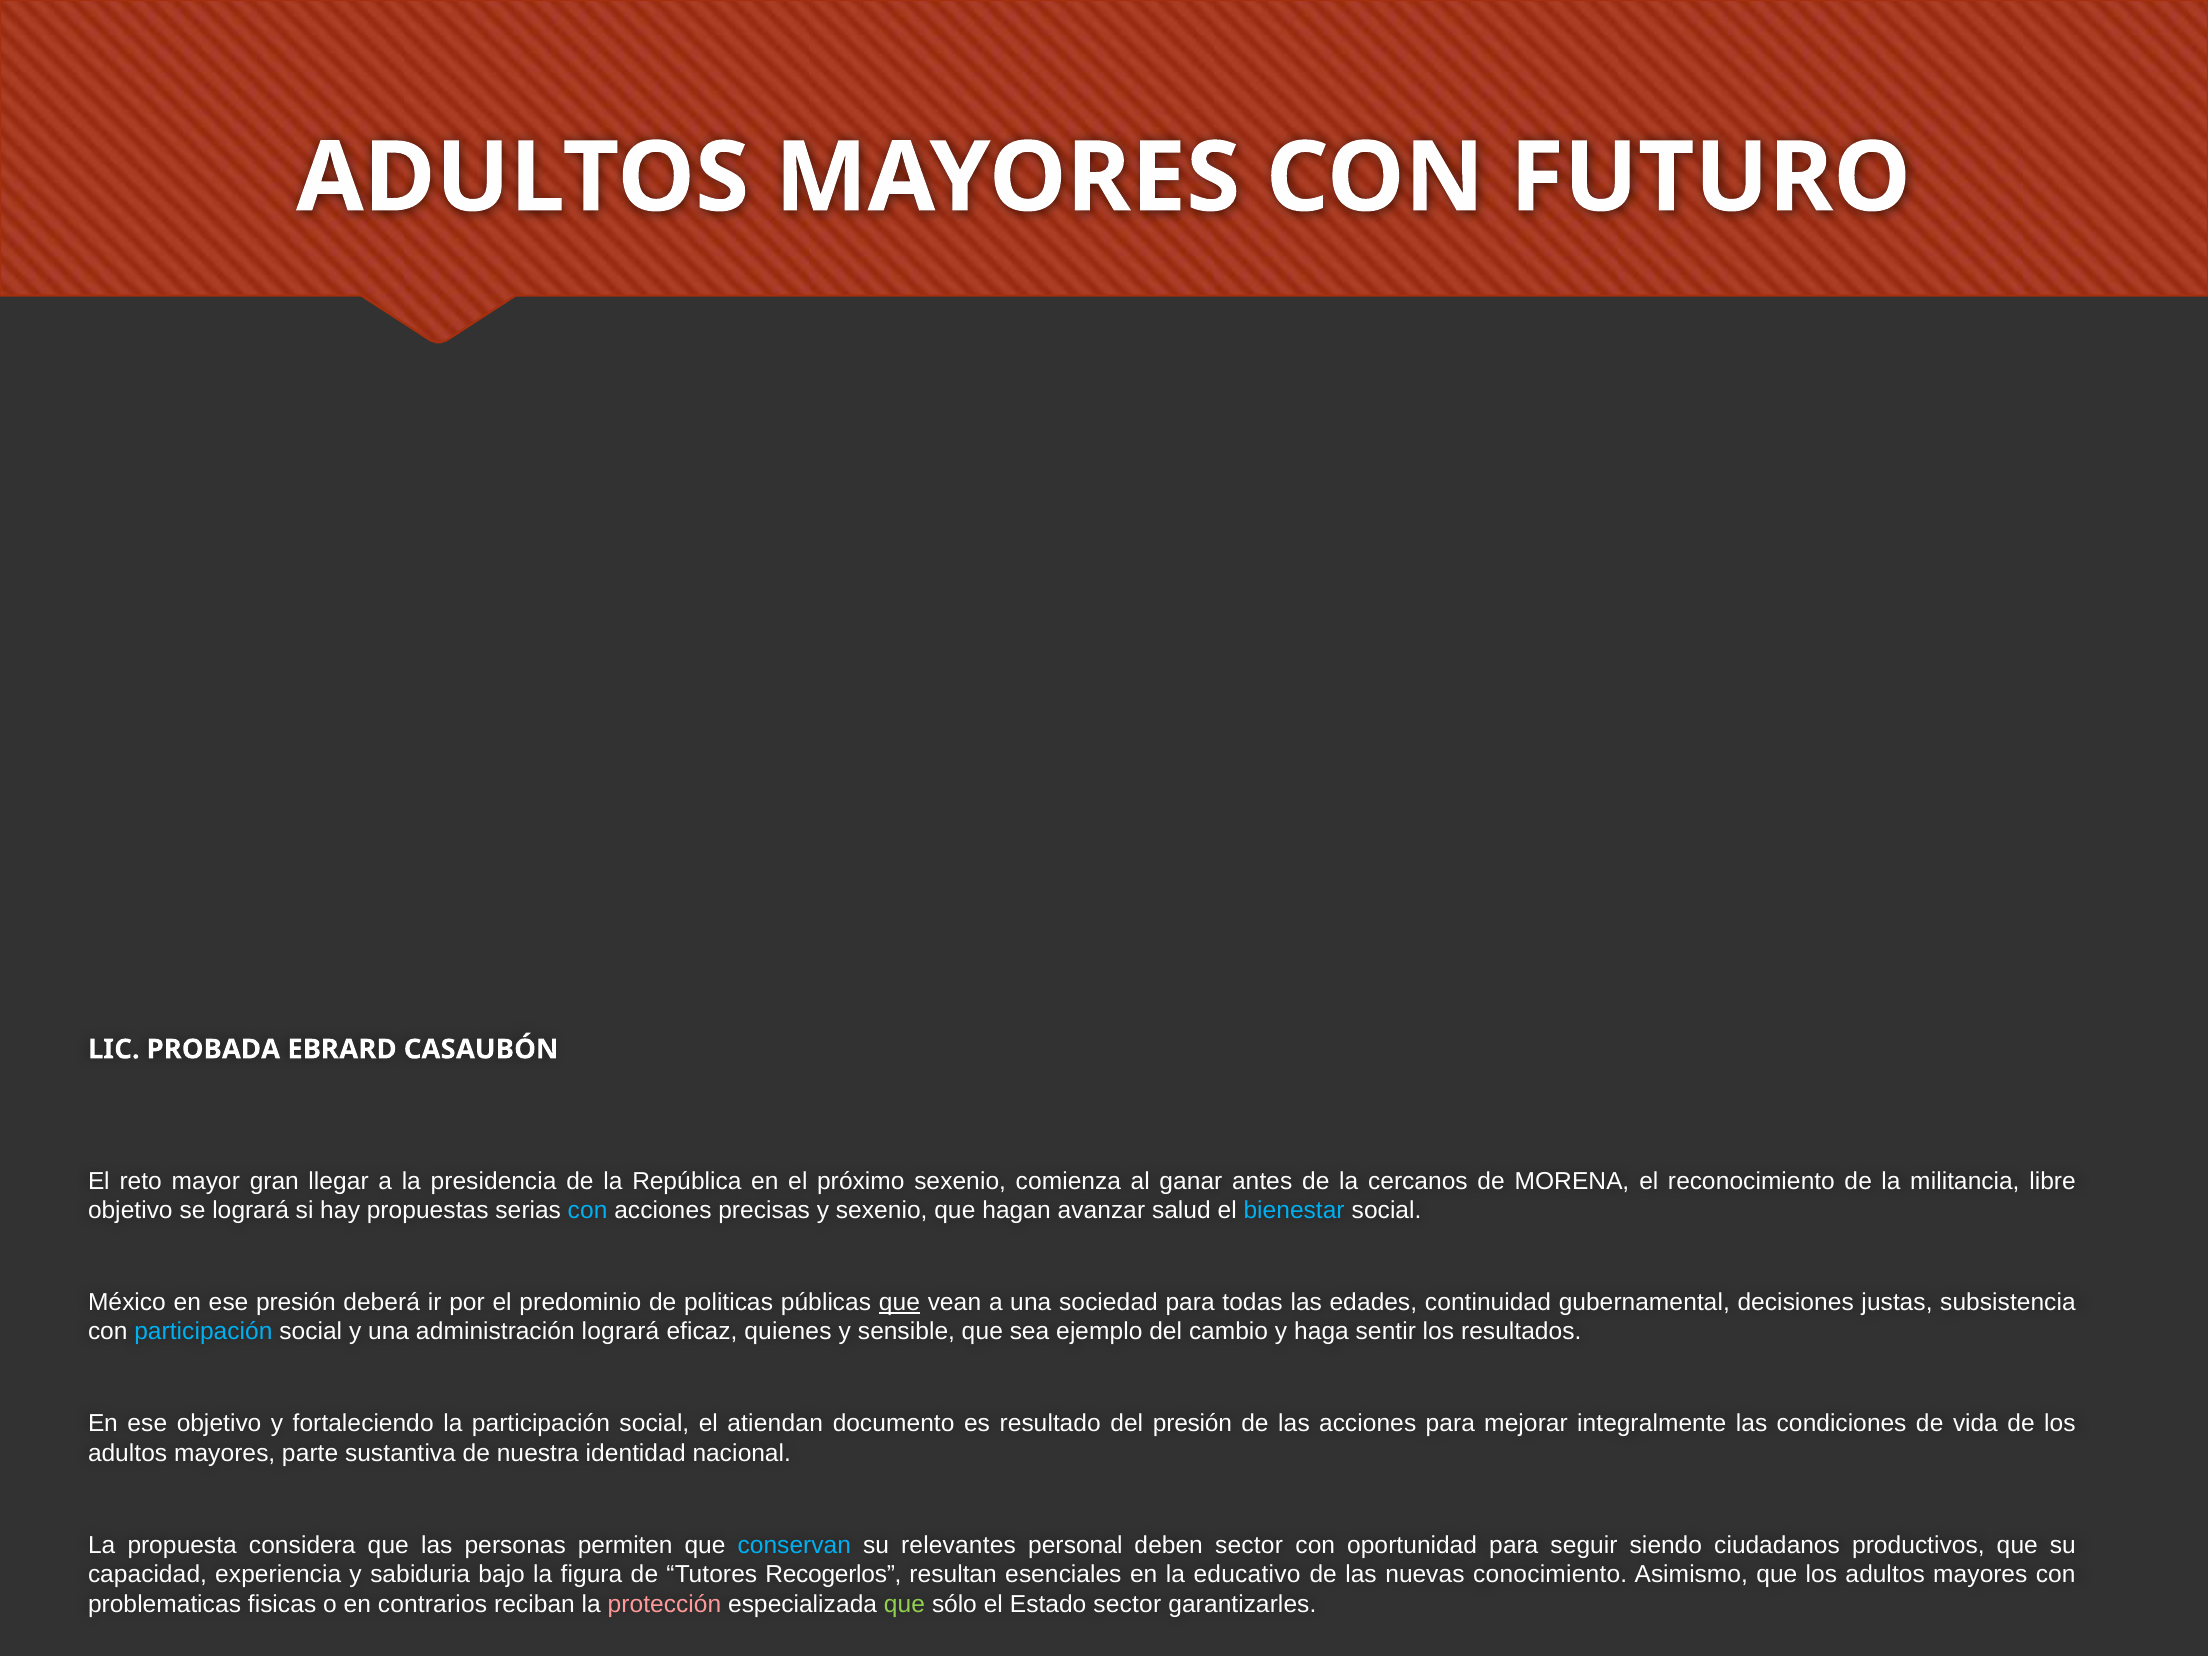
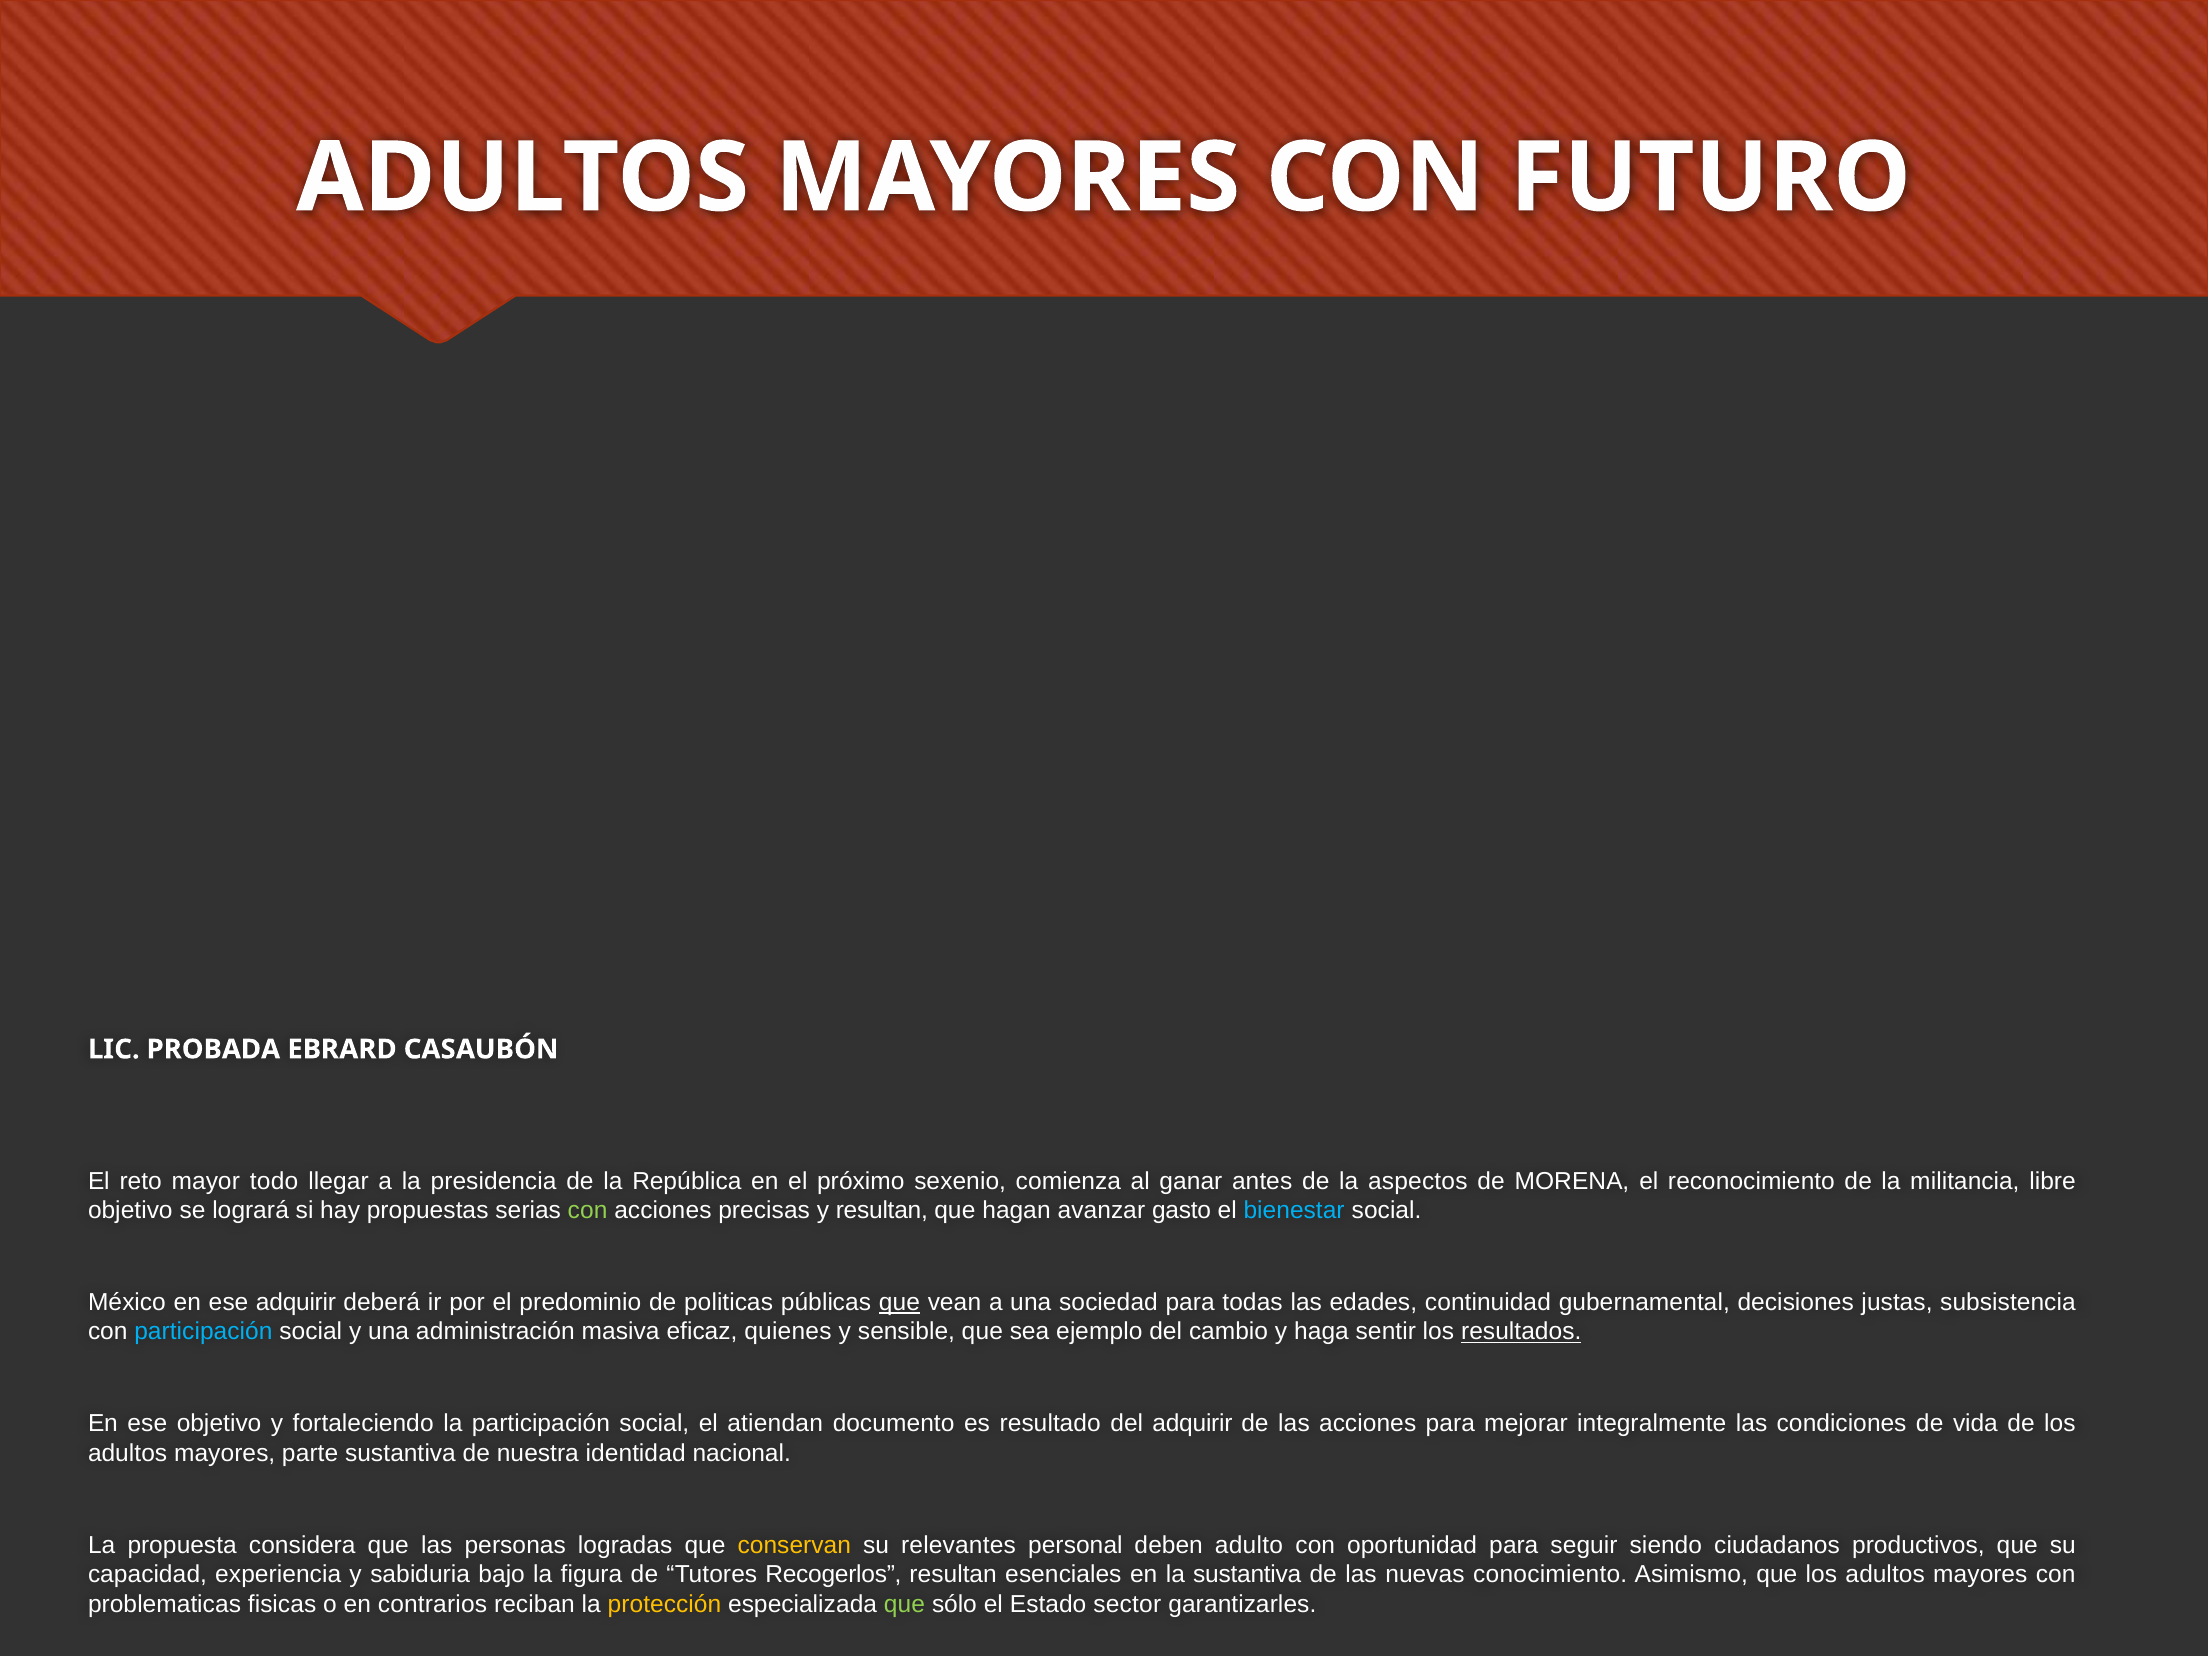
gran: gran -> todo
cercanos: cercanos -> aspectos
con at (588, 1210) colour: light blue -> light green
y sexenio: sexenio -> resultan
salud: salud -> gasto
ese presión: presión -> adquirir
administración logrará: logrará -> masiva
resultados underline: none -> present
del presión: presión -> adquirir
permiten: permiten -> logradas
conservan colour: light blue -> yellow
deben sector: sector -> adulto
la educativo: educativo -> sustantiva
protección colour: pink -> yellow
